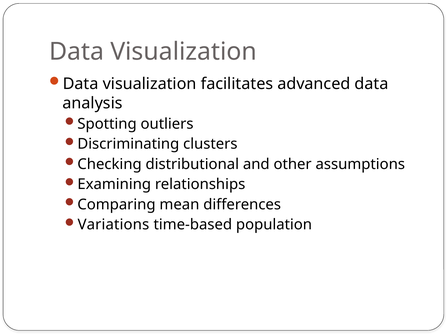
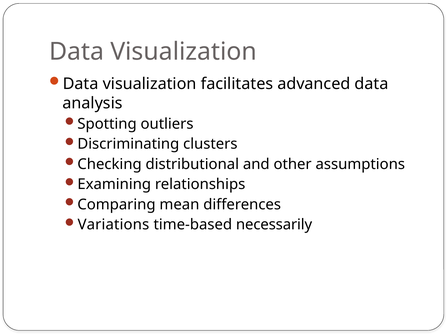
population: population -> necessarily
